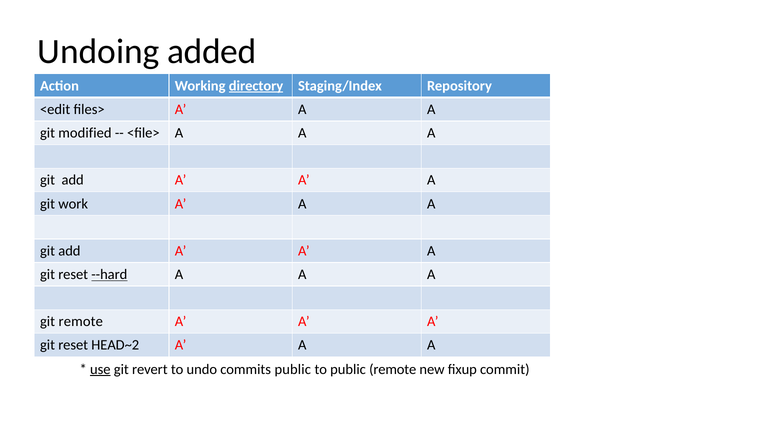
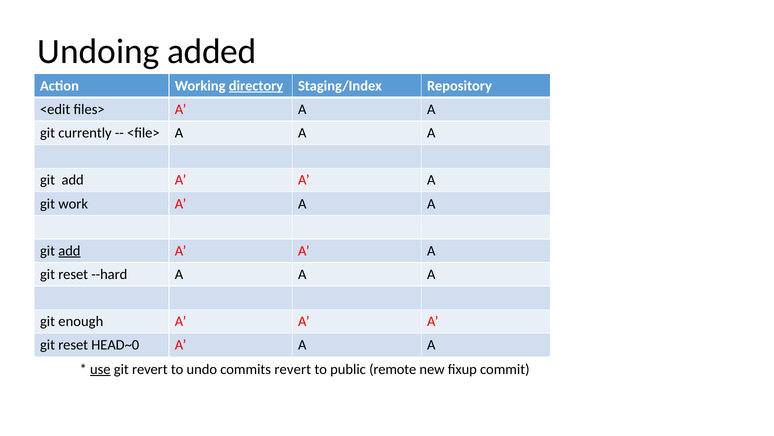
modified: modified -> currently
add at (69, 251) underline: none -> present
--hard underline: present -> none
git remote: remote -> enough
HEAD~2: HEAD~2 -> HEAD~0
commits public: public -> revert
